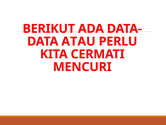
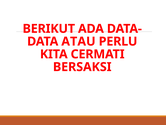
MENCURI: MENCURI -> BERSAKSI
